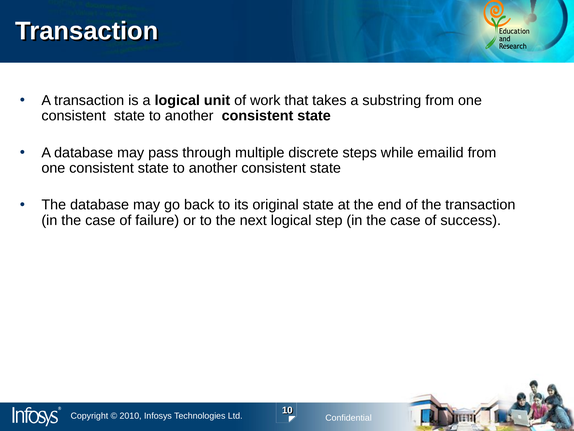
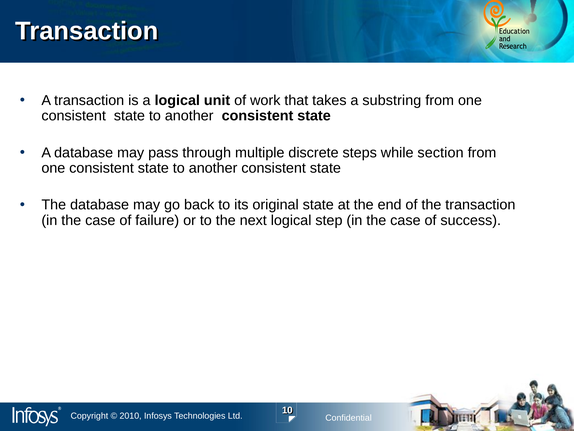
emailid: emailid -> section
